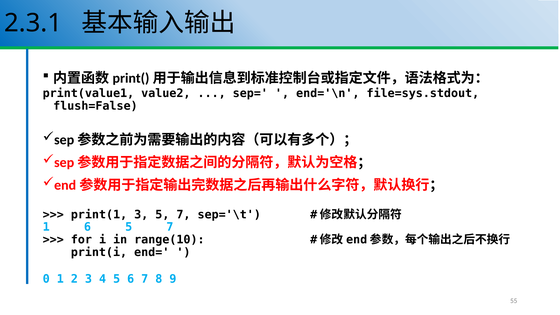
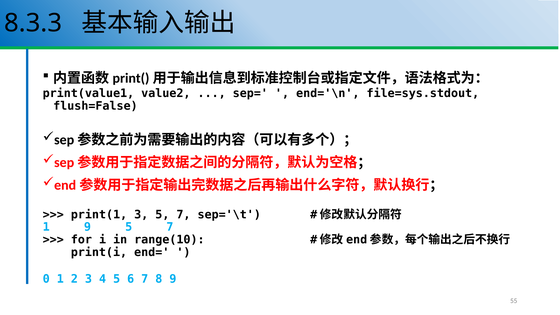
2.3.1: 2.3.1 -> 8.3.3
1 6: 6 -> 9
